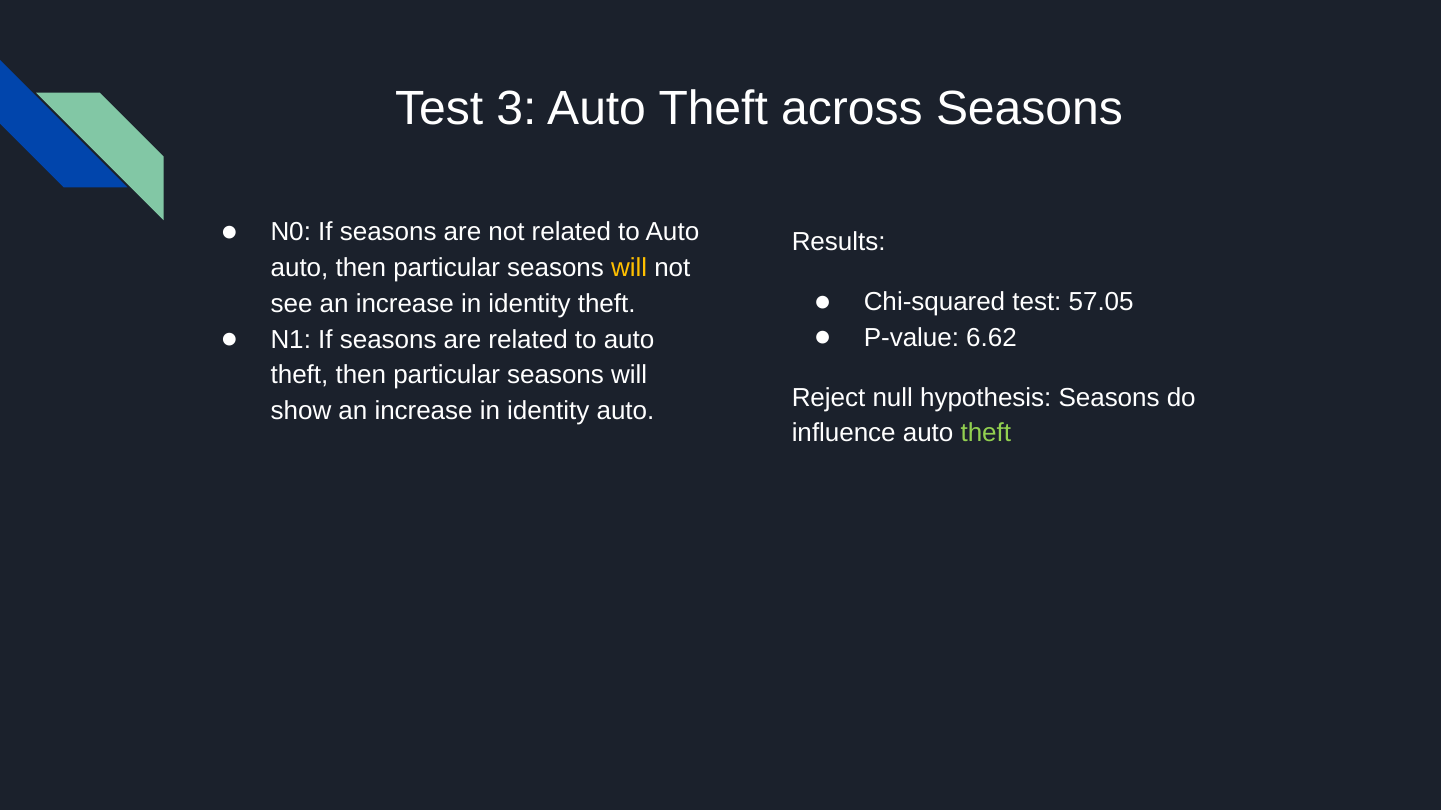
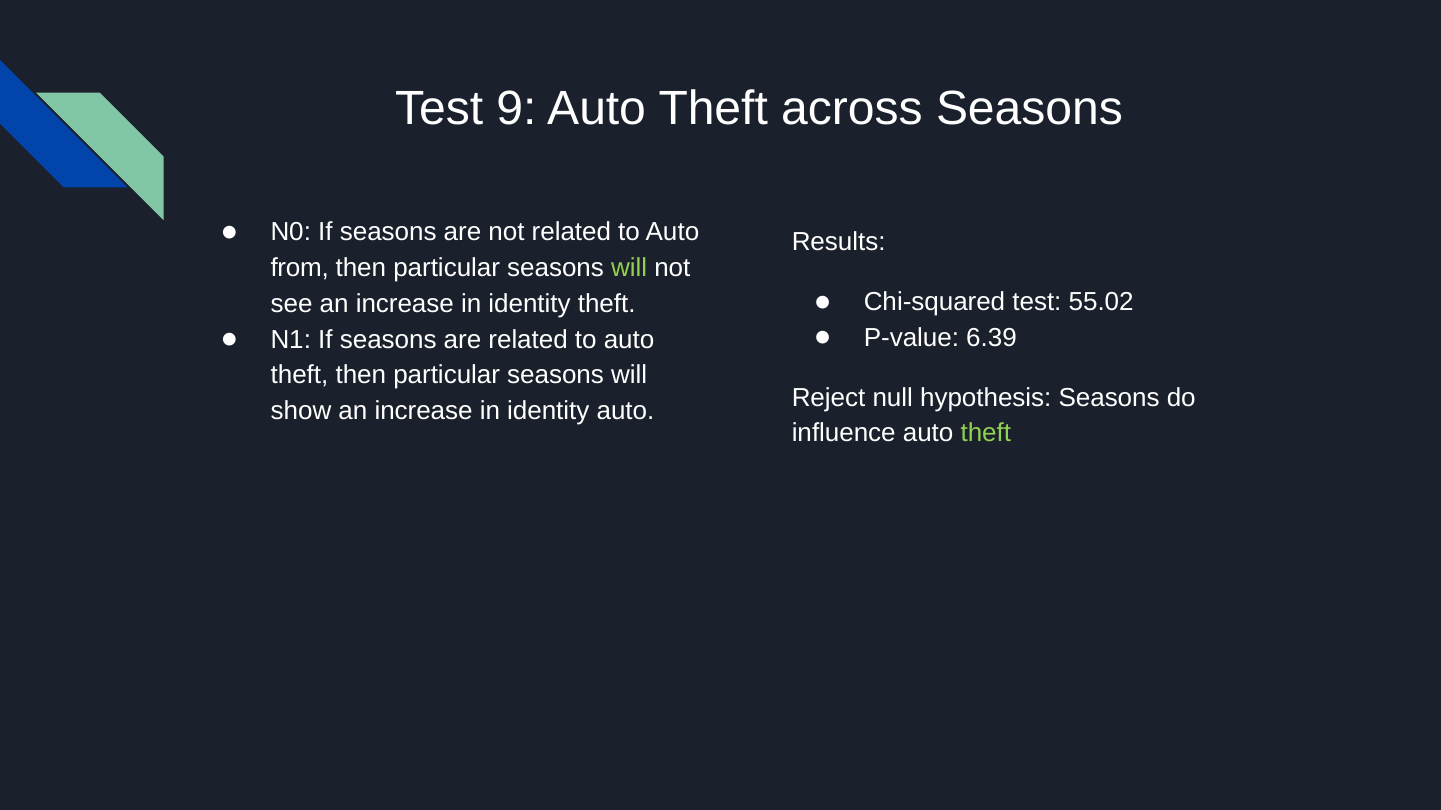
3: 3 -> 9
auto at (300, 268): auto -> from
will at (629, 268) colour: yellow -> light green
57.05: 57.05 -> 55.02
6.62: 6.62 -> 6.39
